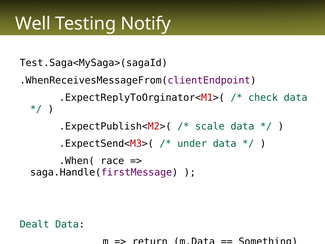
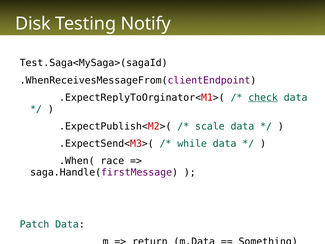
Well: Well -> Disk
check underline: none -> present
under: under -> while
Dealt: Dealt -> Patch
